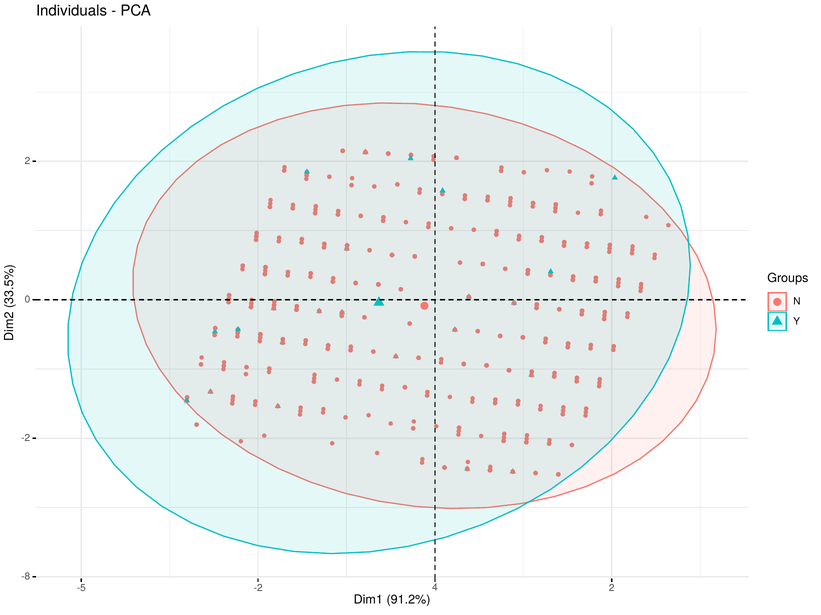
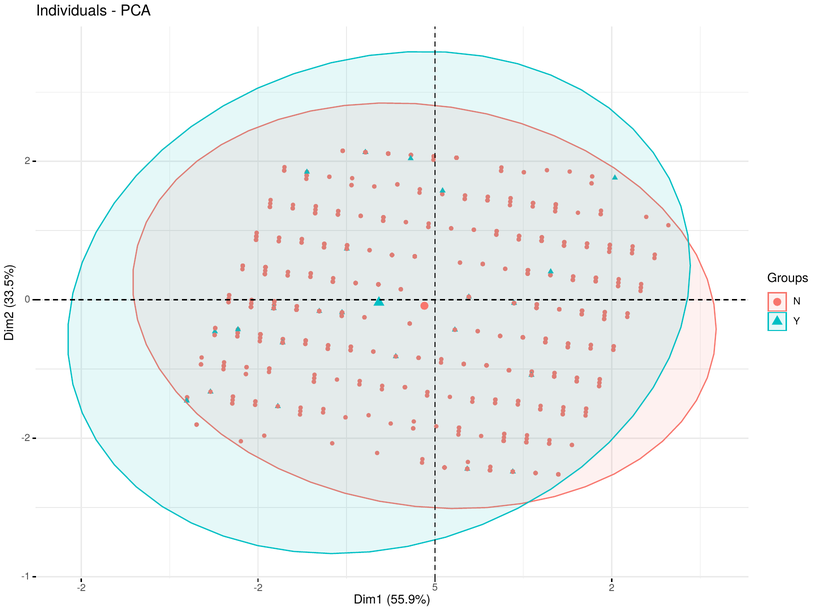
-8: -8 -> -1
-5 at (81, 588): -5 -> -2
-2 4: 4 -> 5
91.2%: 91.2% -> 55.9%
